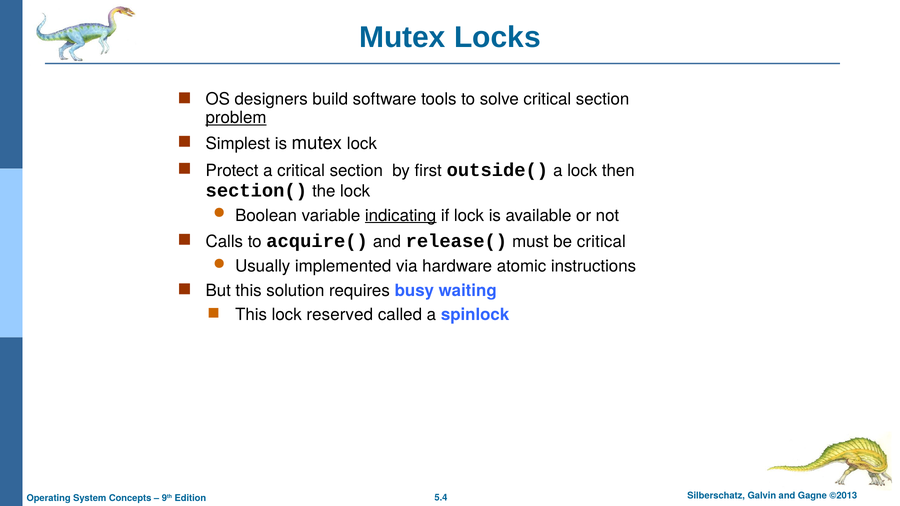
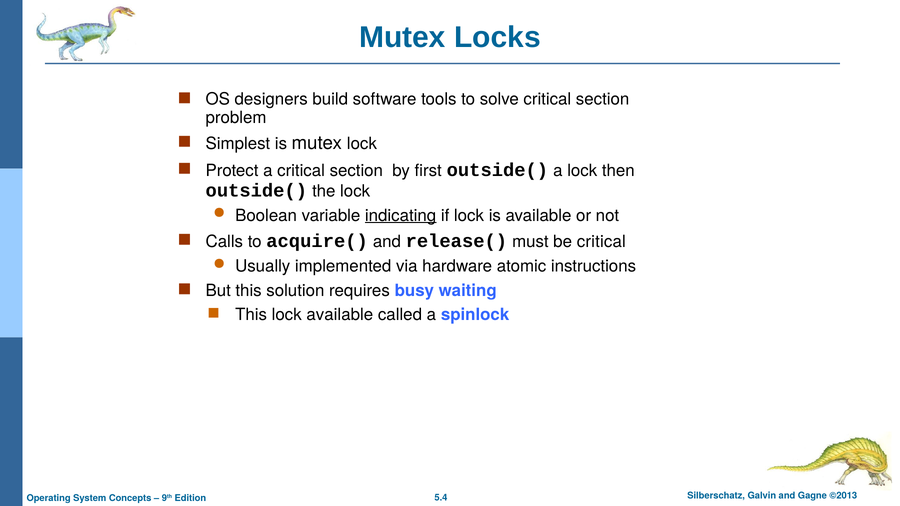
problem underline: present -> none
section( at (256, 190): section( -> outside(
lock reserved: reserved -> available
